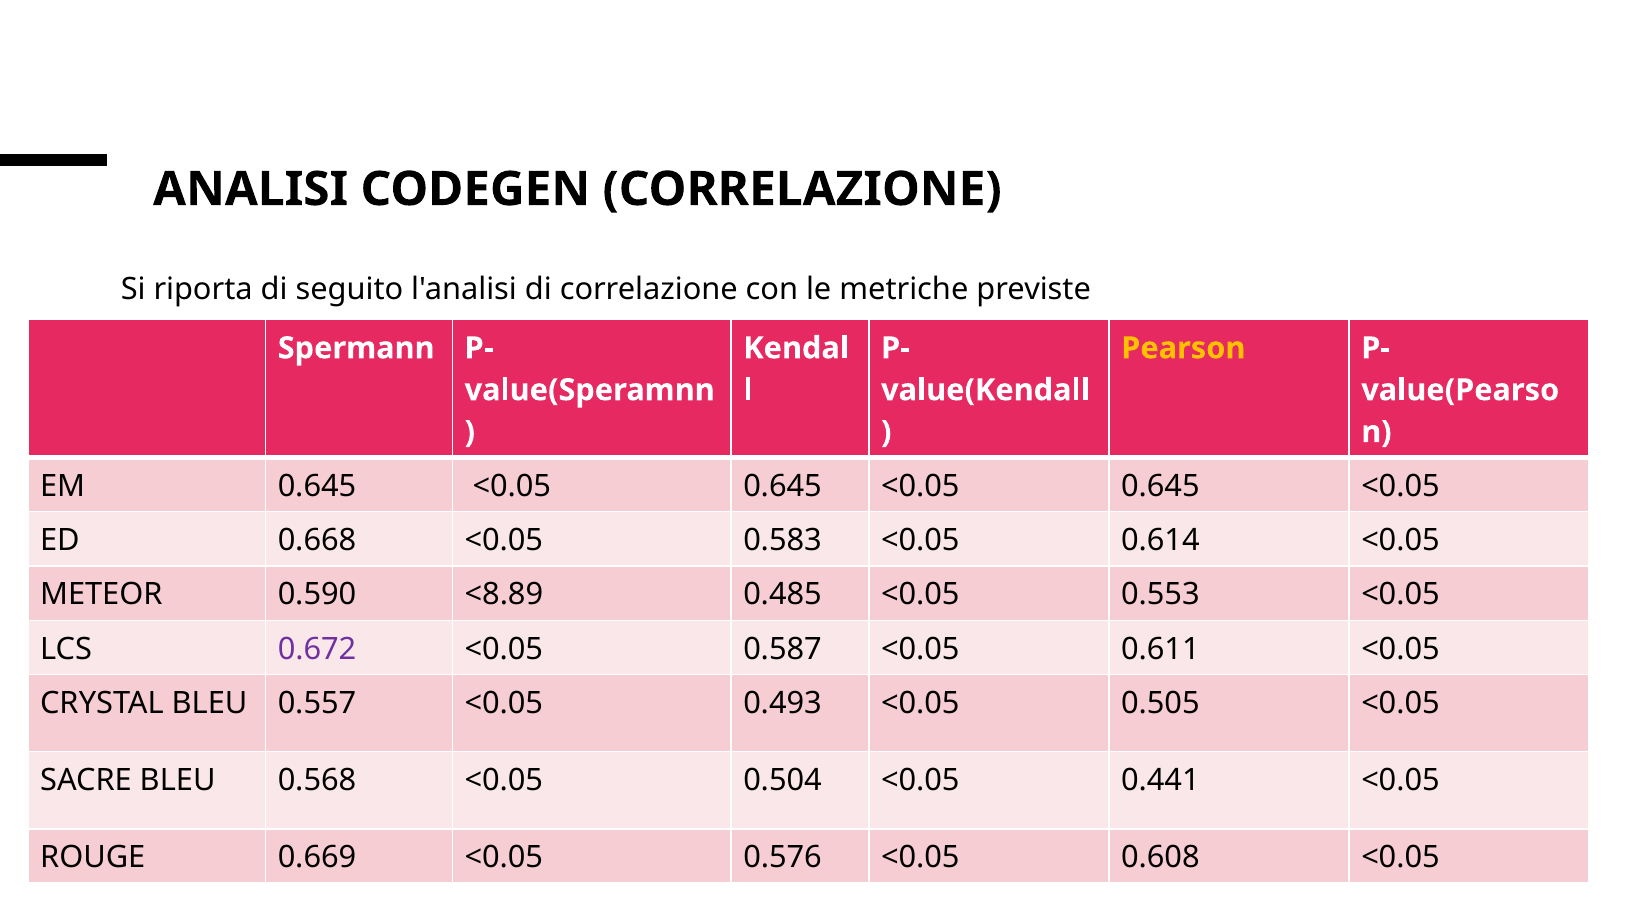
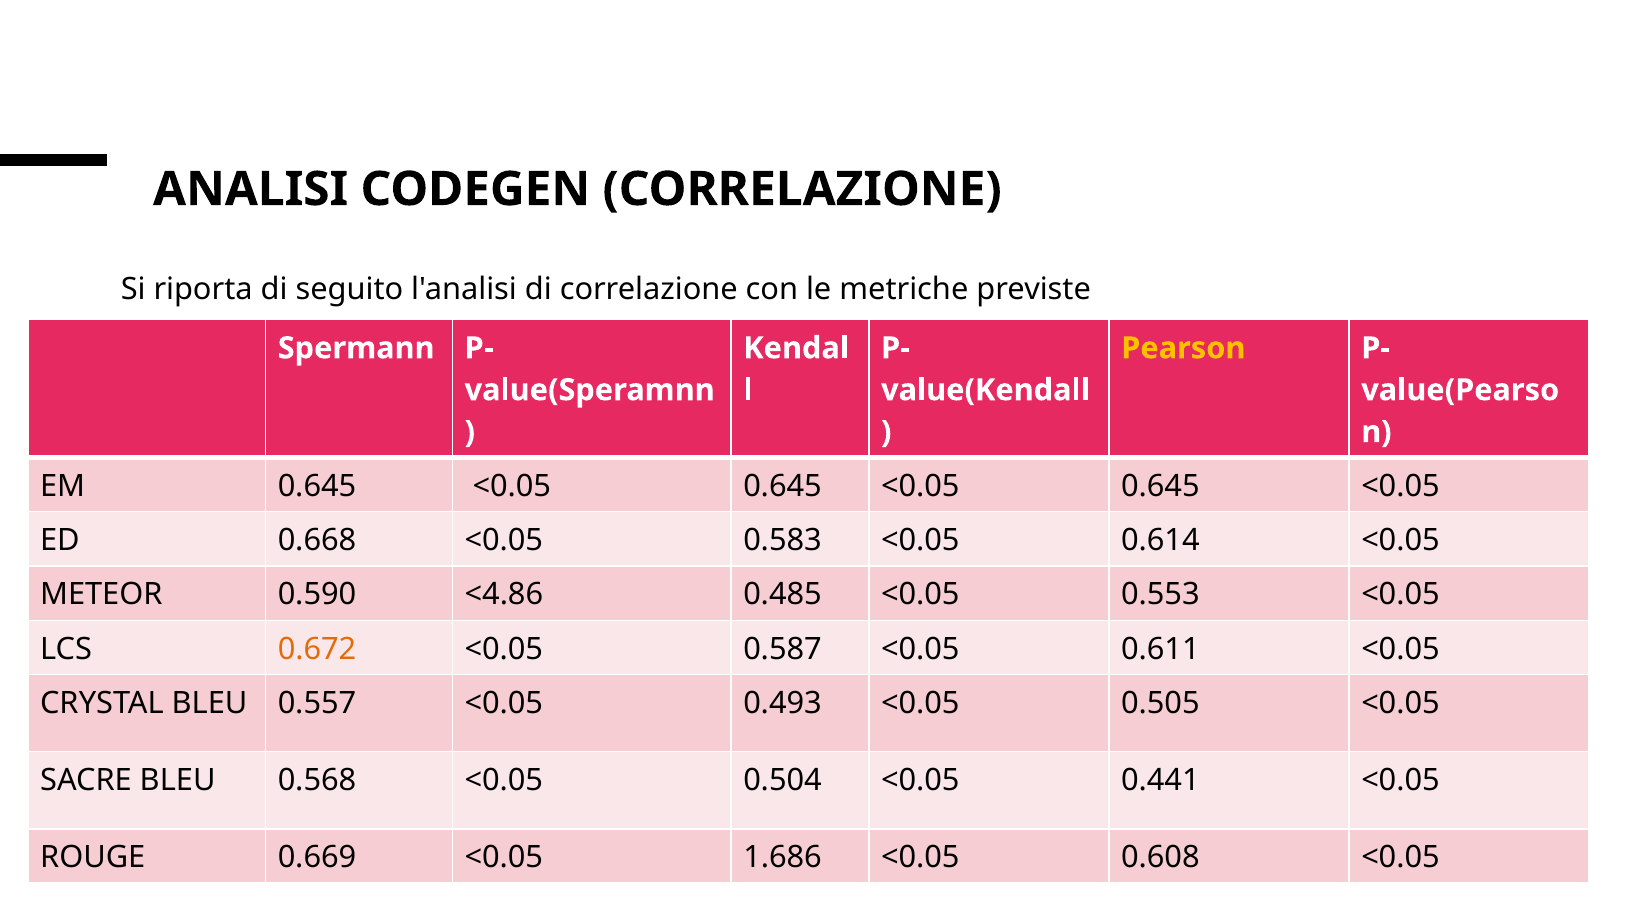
<8.89: <8.89 -> <4.86
0.672 colour: purple -> orange
0.576: 0.576 -> 1.686
